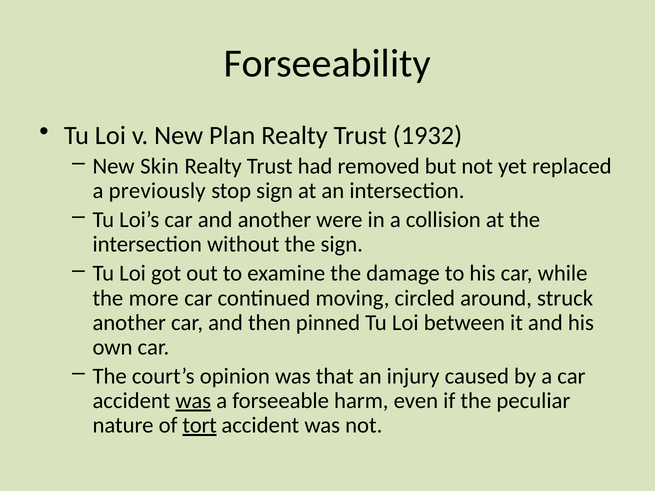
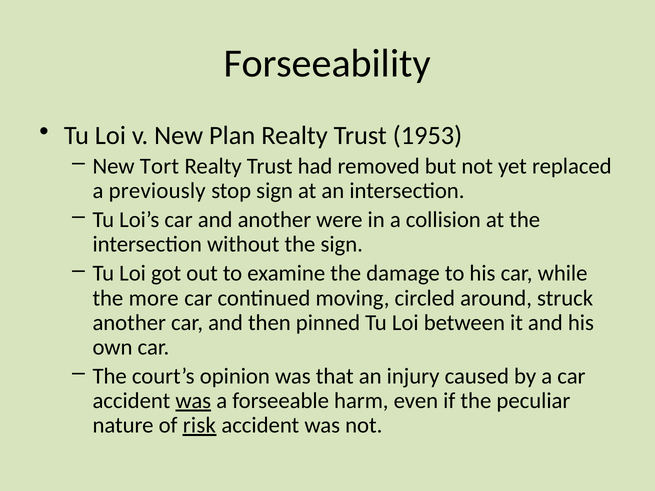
1932: 1932 -> 1953
Skin: Skin -> Tort
tort: tort -> risk
